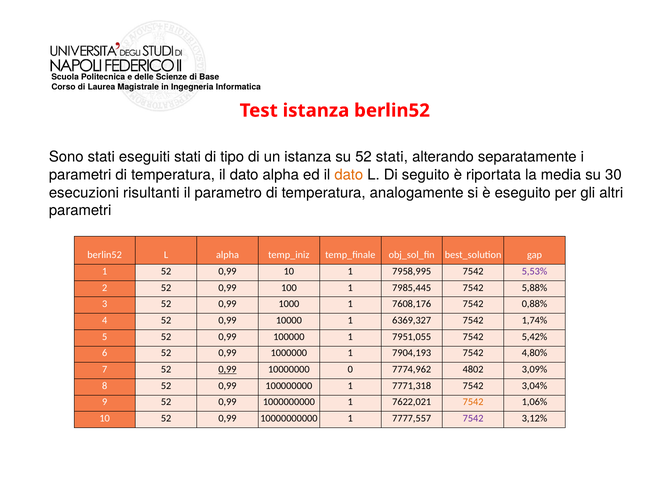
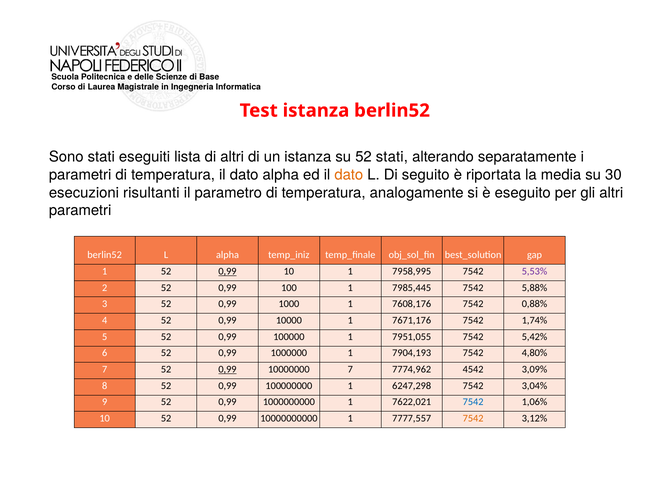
eseguiti stati: stati -> lista
di tipo: tipo -> altri
0,99 at (227, 272) underline: none -> present
6369,327: 6369,327 -> 7671,176
10000000 0: 0 -> 7
4802: 4802 -> 4542
7771,318: 7771,318 -> 6247,298
7542 at (473, 403) colour: orange -> blue
7542 at (473, 419) colour: purple -> orange
